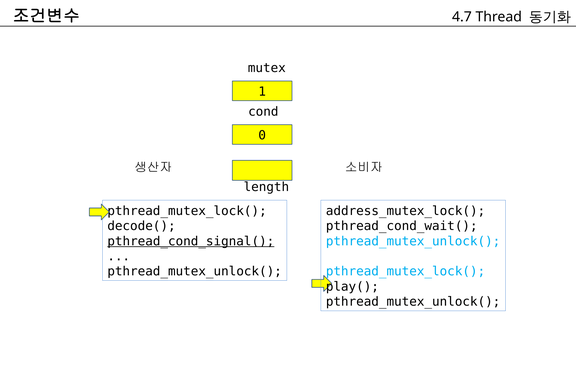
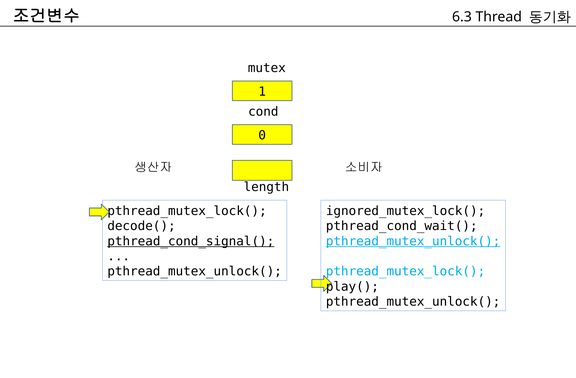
4.7: 4.7 -> 6.3
address_mutex_lock(: address_mutex_lock( -> ignored_mutex_lock(
pthread_mutex_unlock( at (413, 241) underline: none -> present
